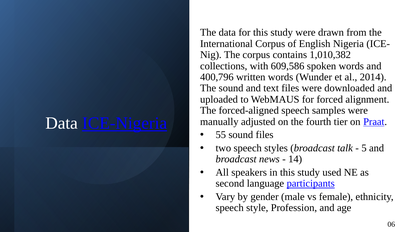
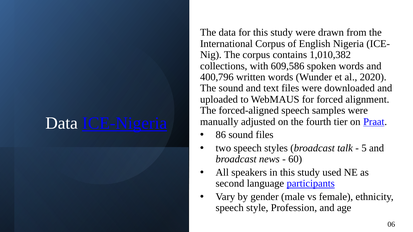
2014: 2014 -> 2020
55: 55 -> 86
14: 14 -> 60
